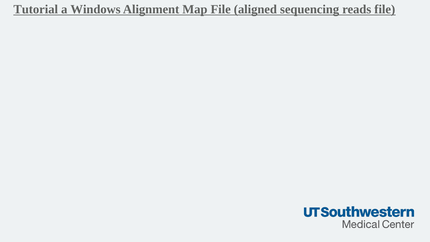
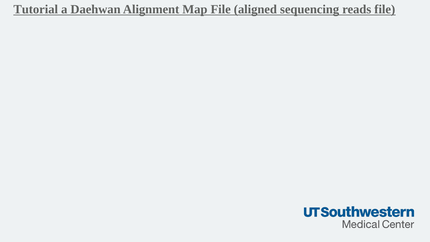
Windows: Windows -> Daehwan
